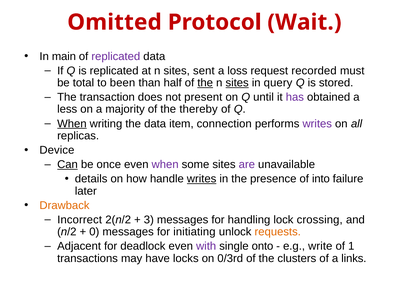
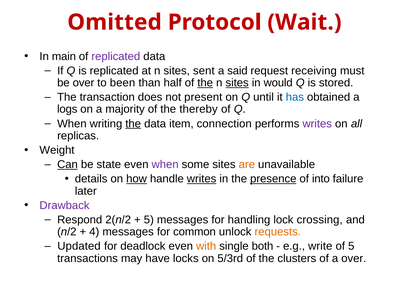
loss: loss -> said
recorded: recorded -> receiving
be total: total -> over
query: query -> would
has colour: purple -> blue
less: less -> logs
When at (72, 124) underline: present -> none
the at (133, 124) underline: none -> present
Device: Device -> Weight
once: once -> state
are colour: purple -> orange
how underline: none -> present
presence underline: none -> present
Drawback colour: orange -> purple
Incorrect: Incorrect -> Respond
3 at (149, 220): 3 -> 5
0: 0 -> 4
initiating: initiating -> common
Adjacent: Adjacent -> Updated
with colour: purple -> orange
onto: onto -> both
of 1: 1 -> 5
0/3rd: 0/3rd -> 5/3rd
a links: links -> over
